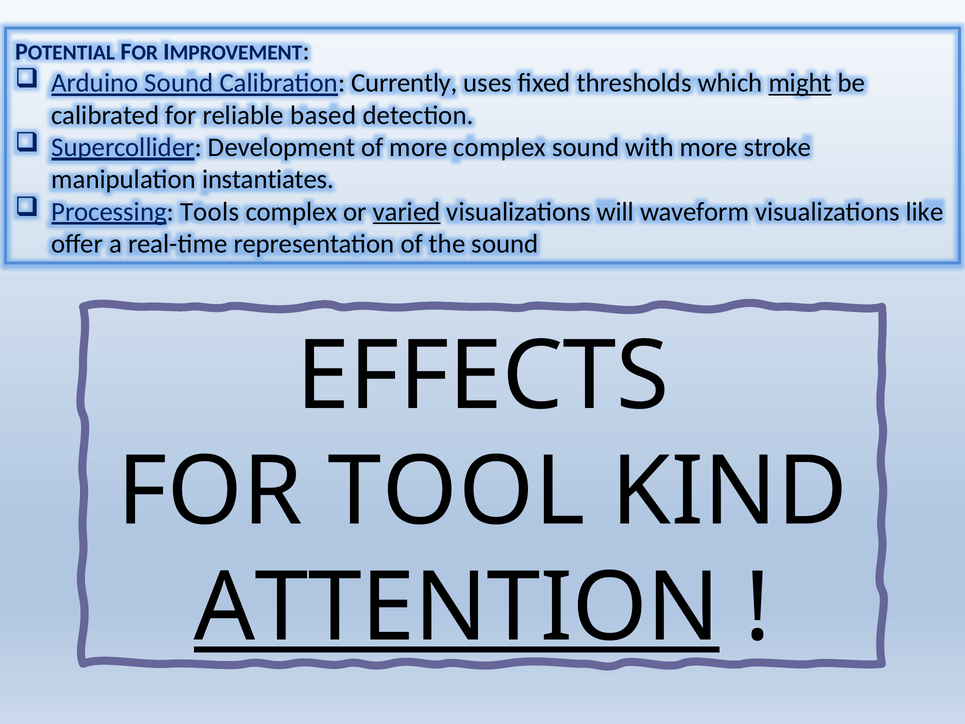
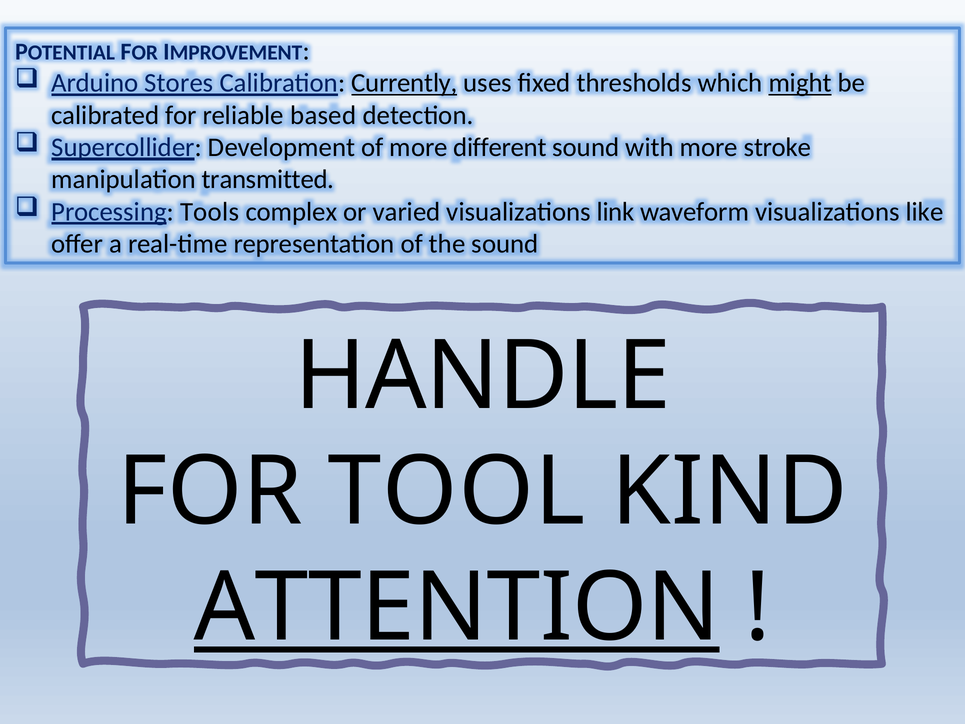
Arduino Sound: Sound -> Stores
Currently underline: none -> present
more complex: complex -> different
instantiates: instantiates -> transmitted
varied underline: present -> none
will: will -> link
EFFECTS: EFFECTS -> HANDLE
